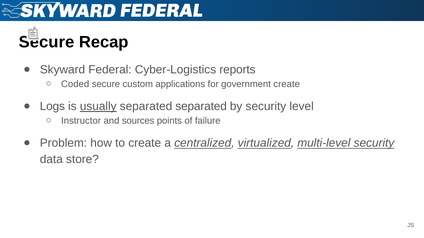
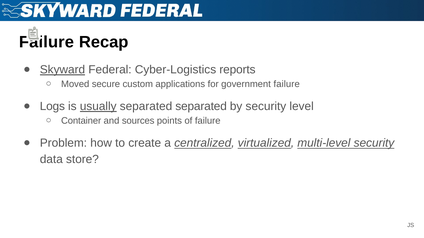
Secure at (47, 42): Secure -> Failure
Skyward underline: none -> present
Coded: Coded -> Moved
government create: create -> failure
Instructor: Instructor -> Container
